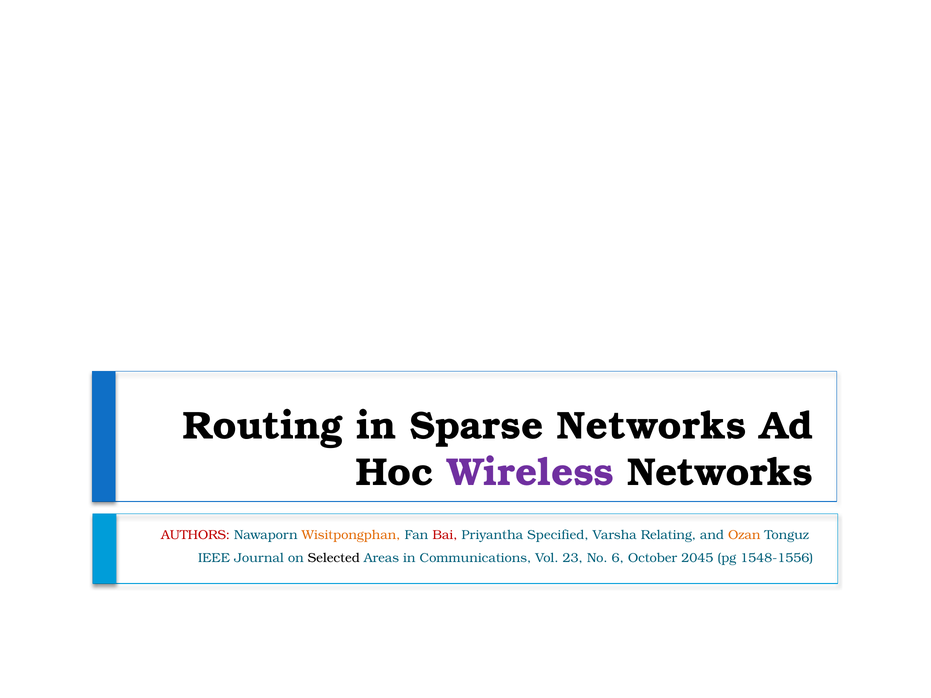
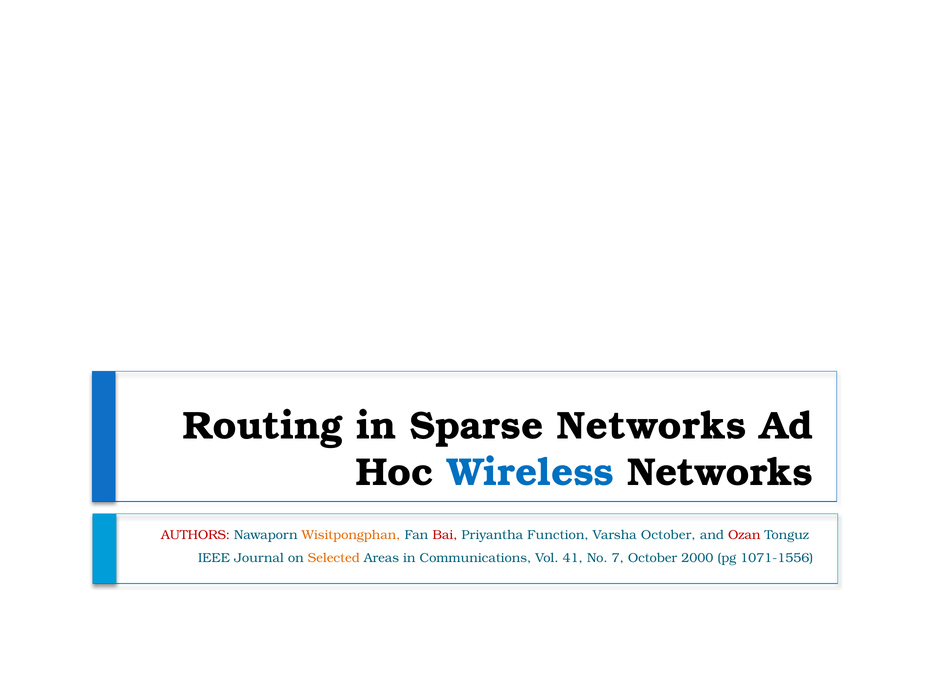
Wireless colour: purple -> blue
Specified: Specified -> Function
Varsha Relating: Relating -> October
Ozan colour: orange -> red
Selected colour: black -> orange
23: 23 -> 41
6: 6 -> 7
2045: 2045 -> 2000
1548-1556: 1548-1556 -> 1071-1556
